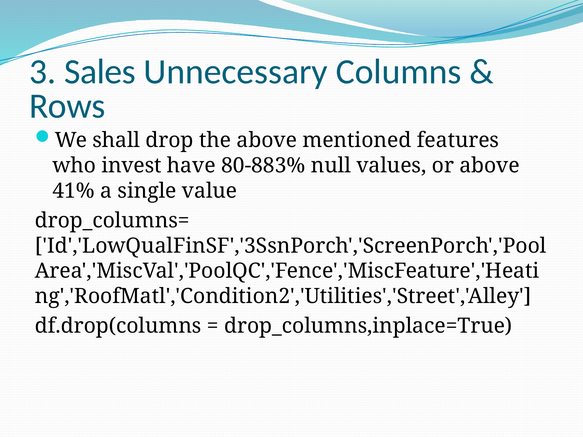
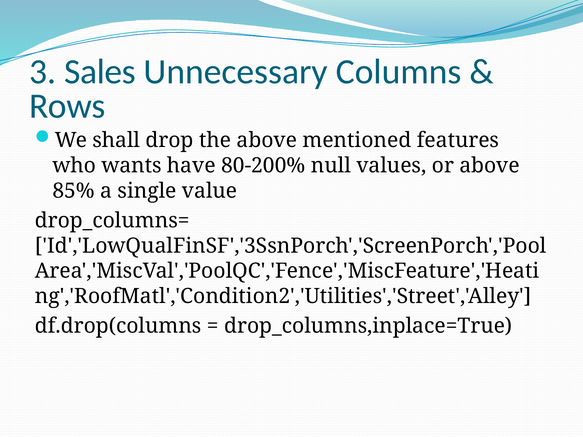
invest: invest -> wants
80-883%: 80-883% -> 80-200%
41%: 41% -> 85%
